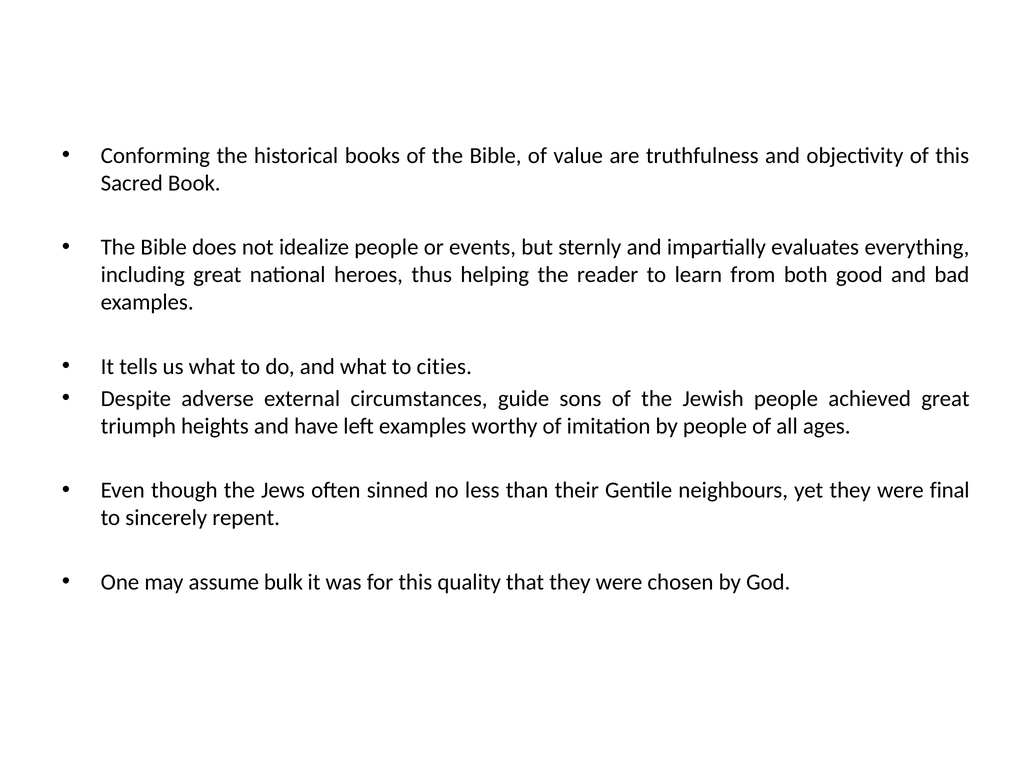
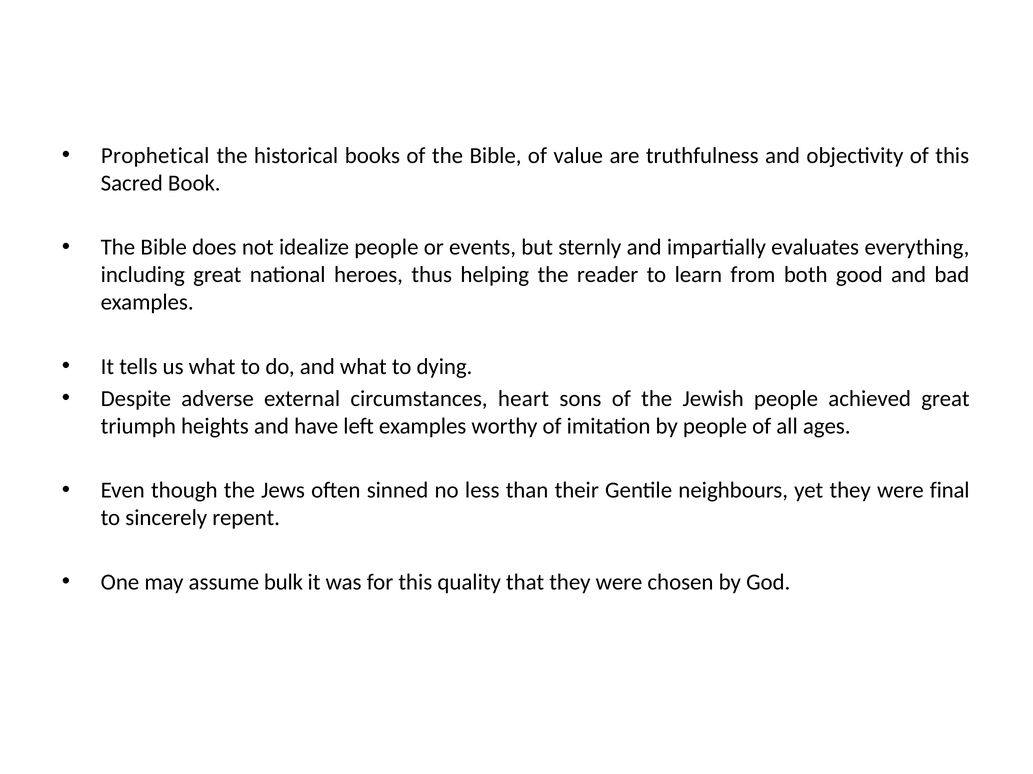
Conforming: Conforming -> Prophetical
cities: cities -> dying
guide: guide -> heart
